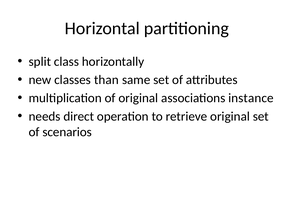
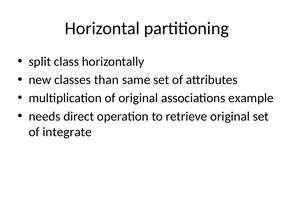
instance: instance -> example
scenarios: scenarios -> integrate
